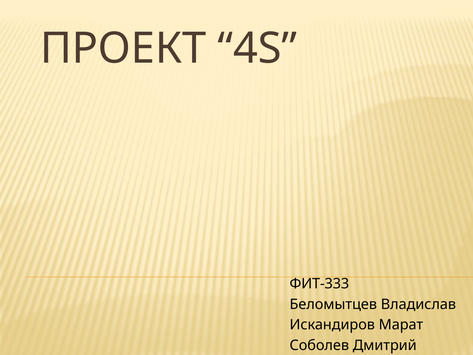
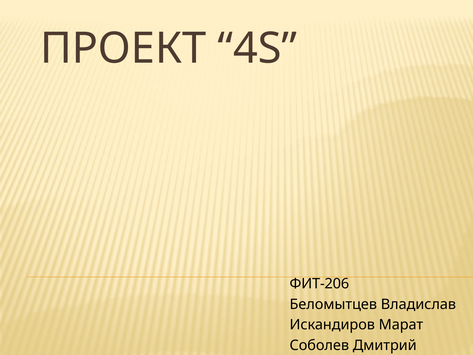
ФИТ-333: ФИТ-333 -> ФИТ-206
